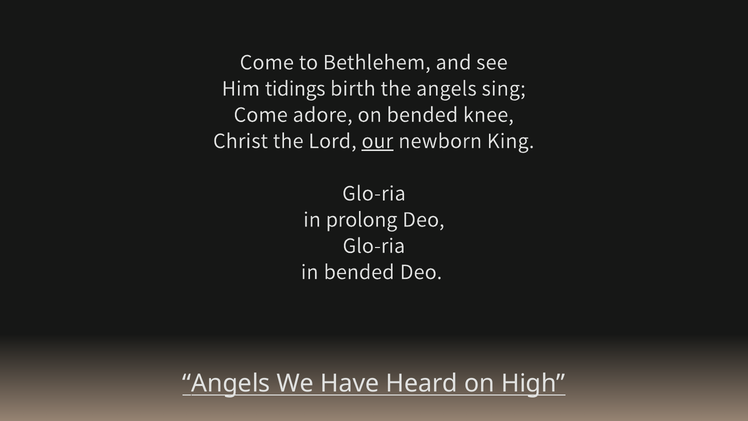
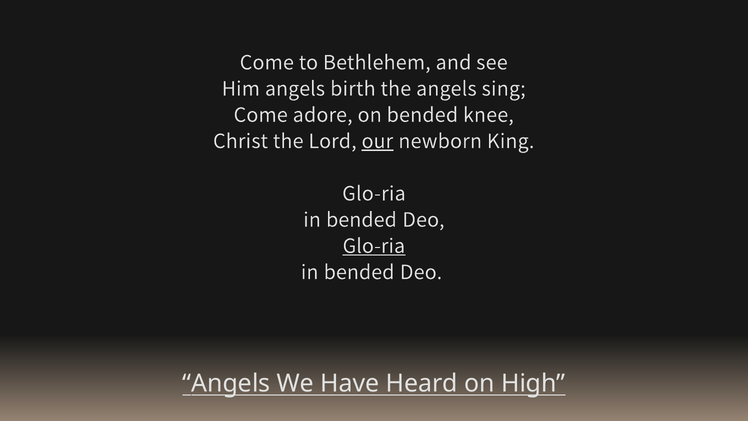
Him tidings: tidings -> angels
prolong at (362, 219): prolong -> bended
Glo-ria at (374, 245) underline: none -> present
